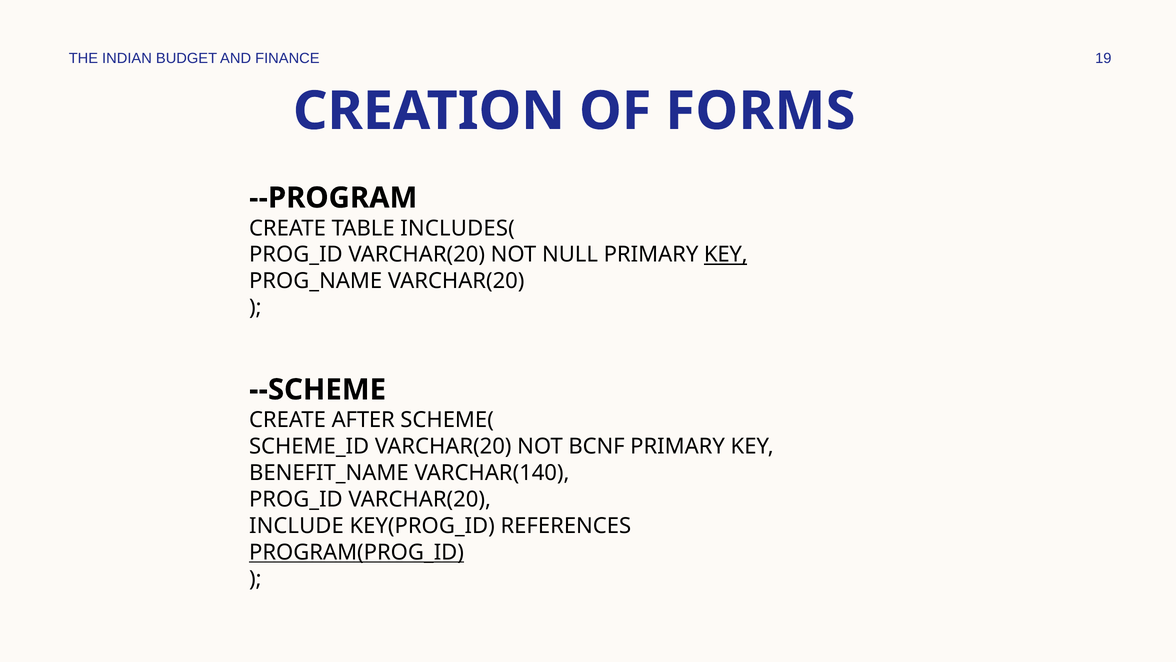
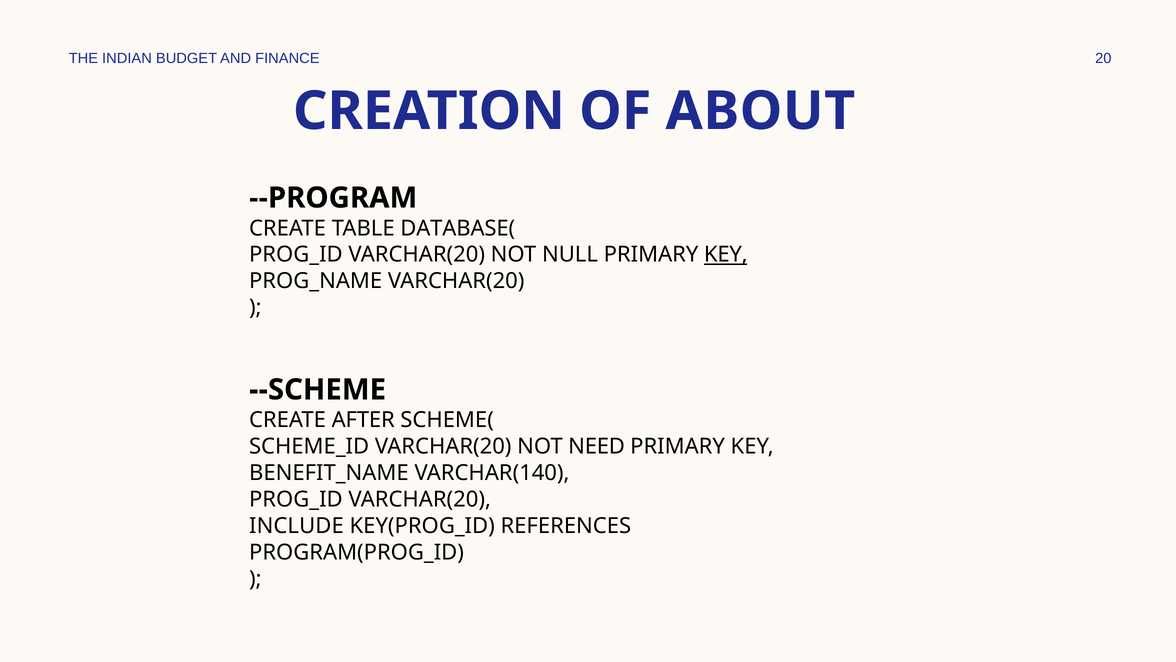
19: 19 -> 20
FORMS: FORMS -> ABOUT
INCLUDES(: INCLUDES( -> DATABASE(
BCNF: BCNF -> NEED
PROGRAM(PROG_ID underline: present -> none
